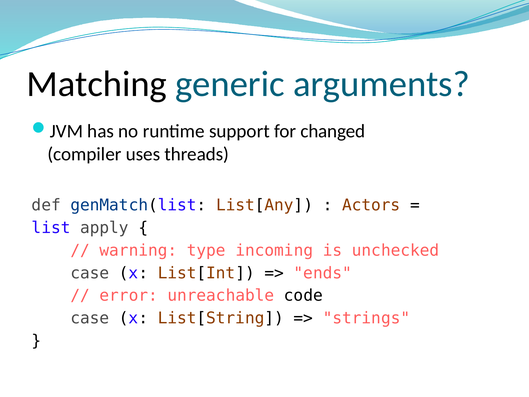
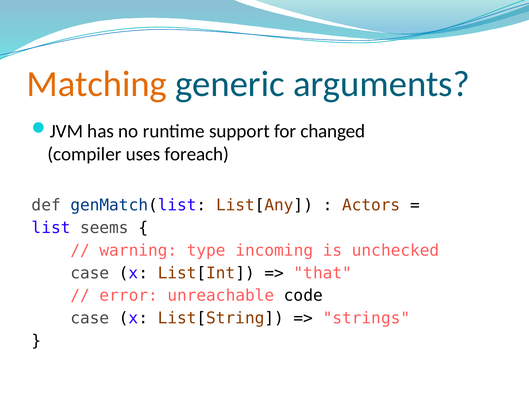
Matching colour: black -> orange
threads: threads -> foreach
apply: apply -> seems
ends: ends -> that
